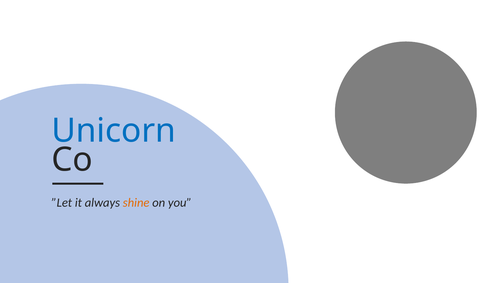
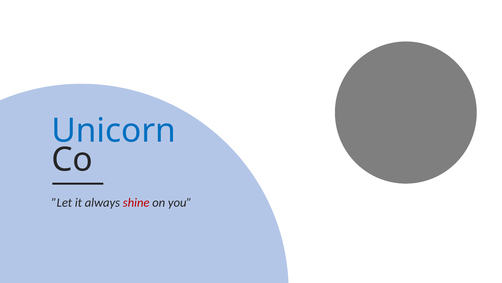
shine colour: orange -> red
